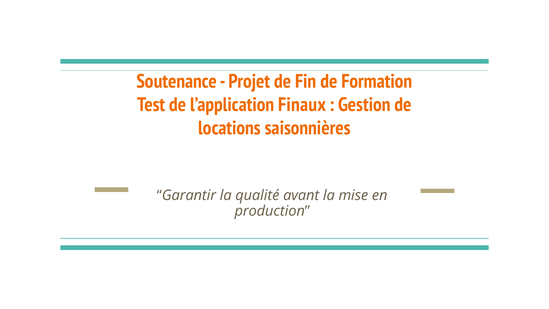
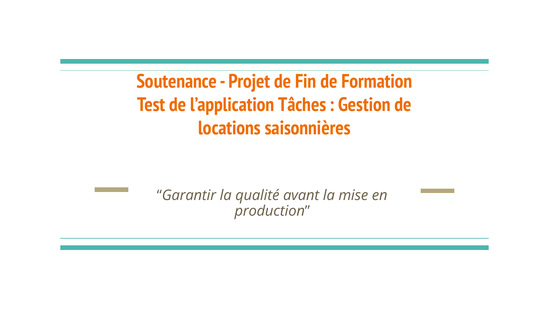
Finaux: Finaux -> Tâches
